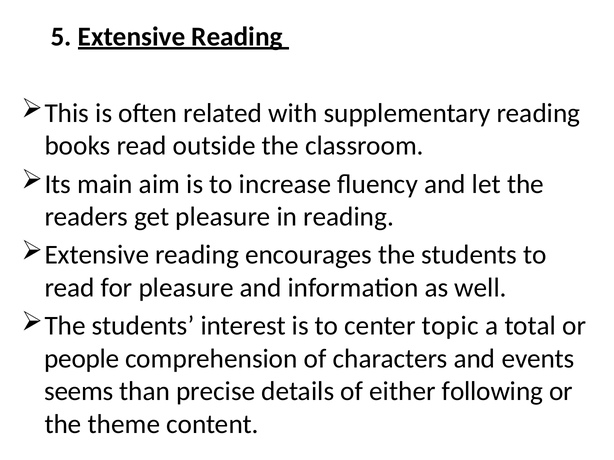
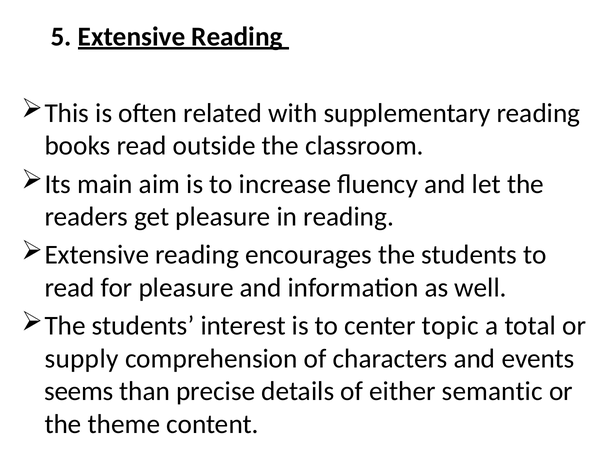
people: people -> supply
following: following -> semantic
